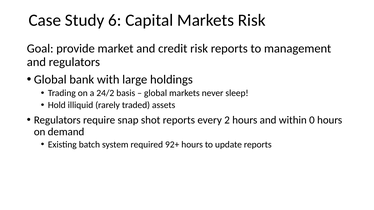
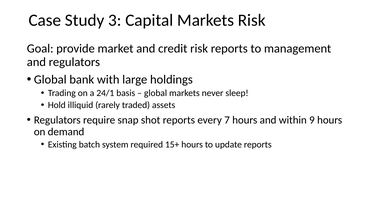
6: 6 -> 3
24/2: 24/2 -> 24/1
2: 2 -> 7
0: 0 -> 9
92+: 92+ -> 15+
